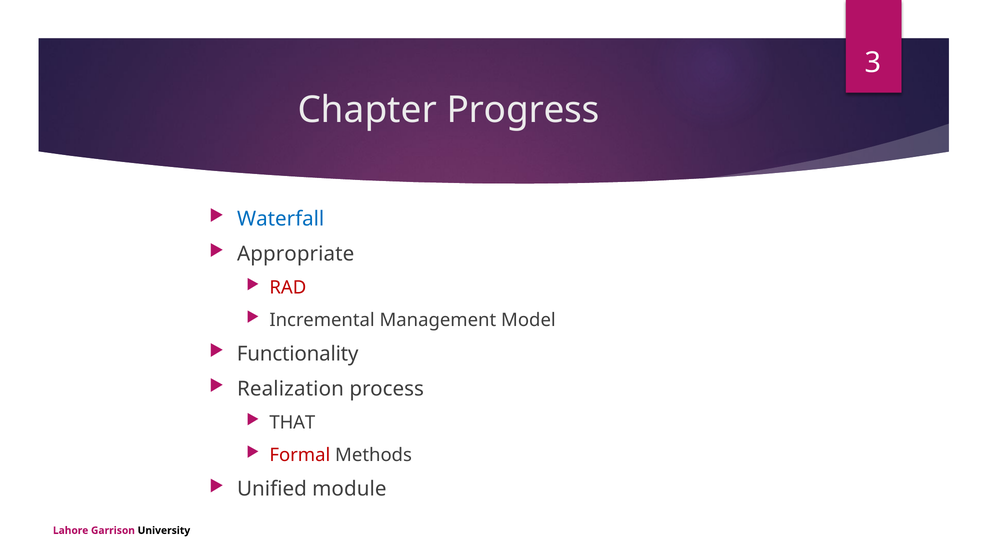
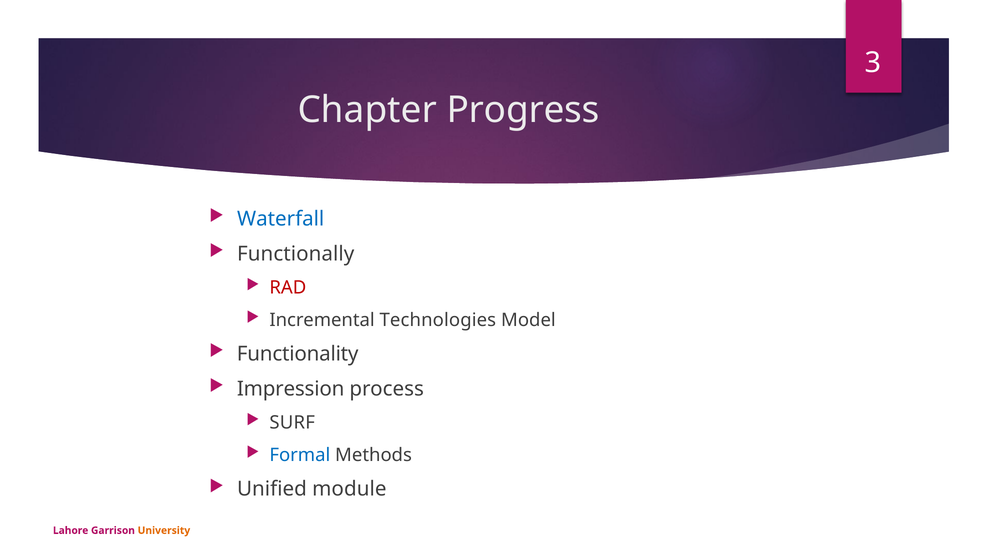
Appropriate: Appropriate -> Functionally
Management: Management -> Technologies
Realization: Realization -> Impression
THAT: THAT -> SURF
Formal colour: red -> blue
University colour: black -> orange
